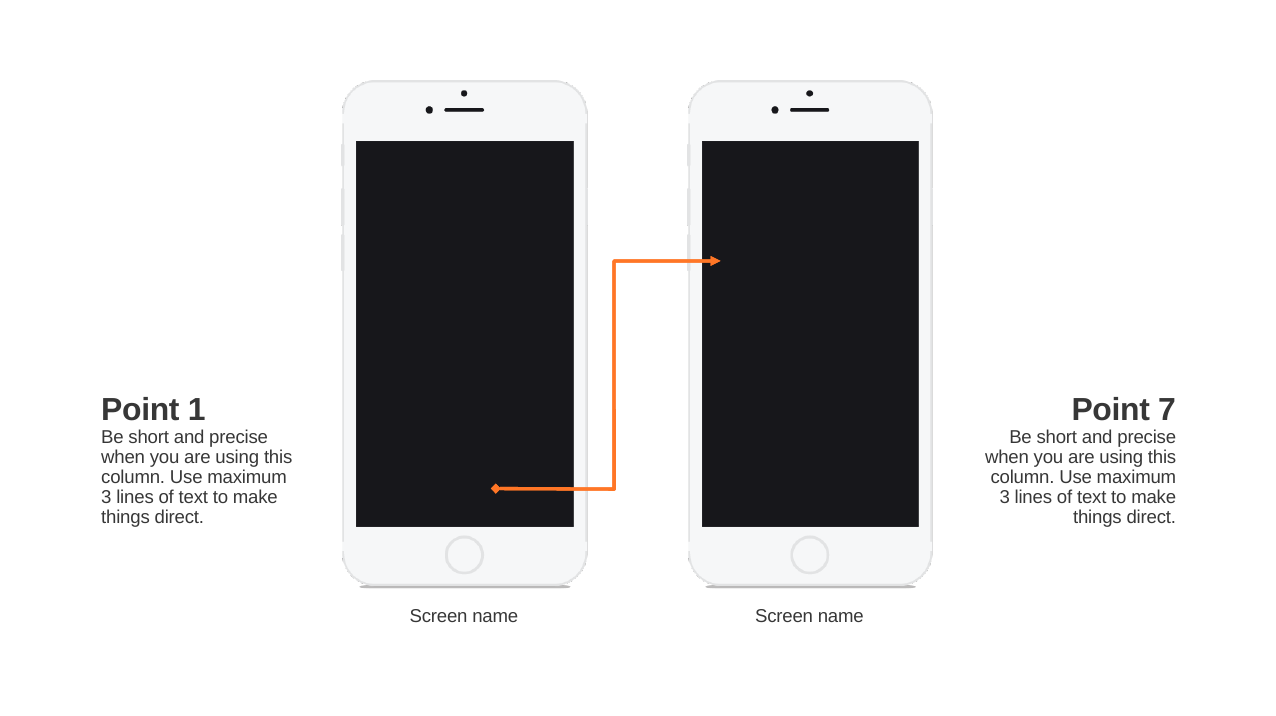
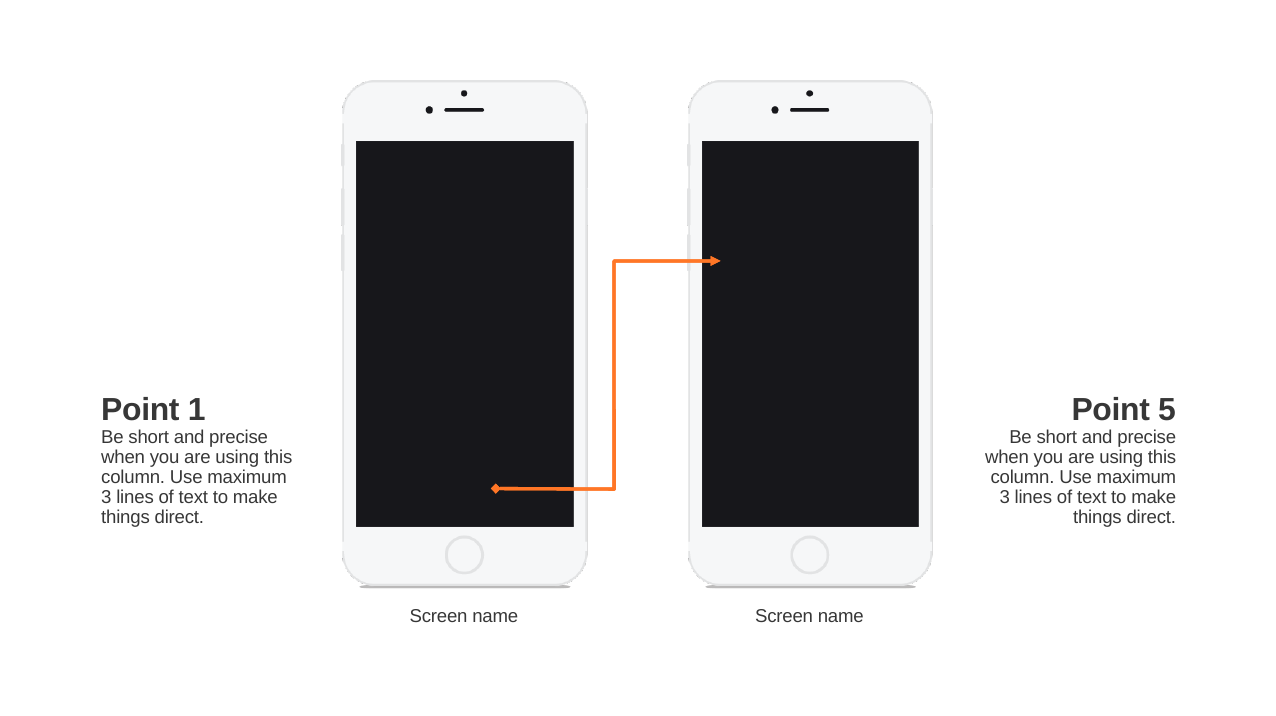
7: 7 -> 5
